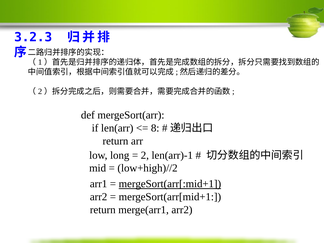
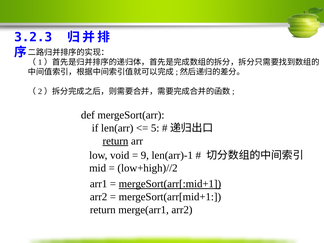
8: 8 -> 5
return at (115, 141) underline: none -> present
long: long -> void
2: 2 -> 9
